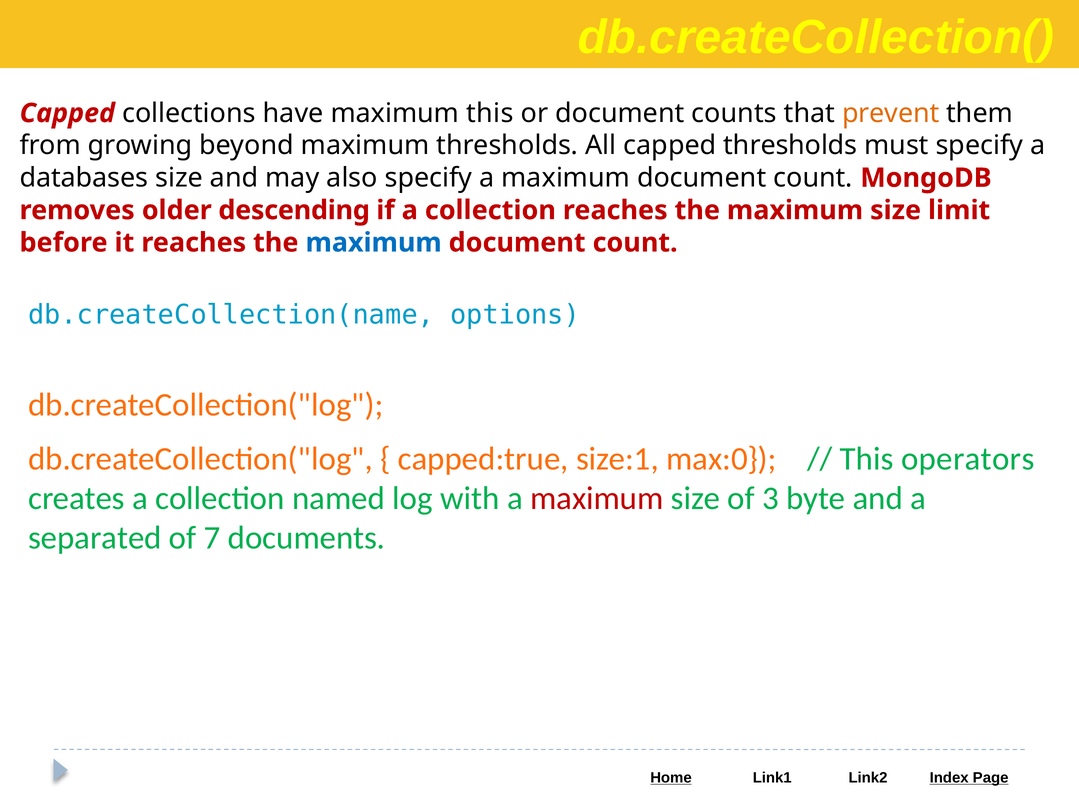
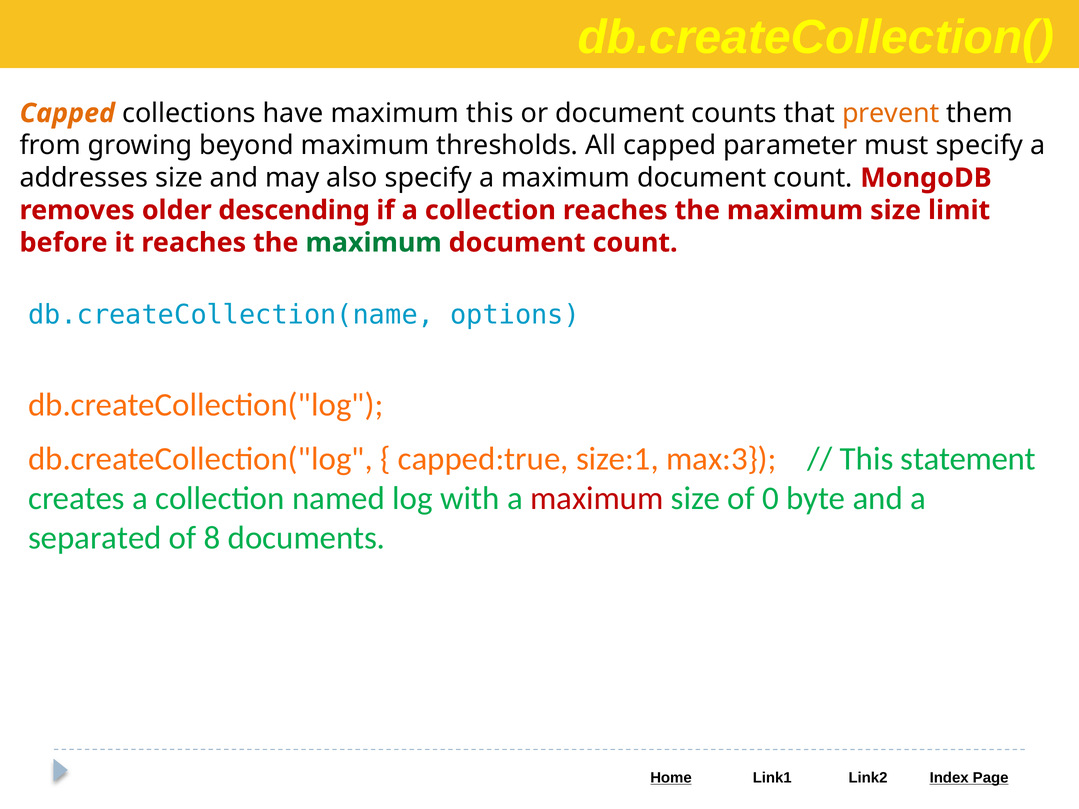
Capped at (67, 113) colour: red -> orange
capped thresholds: thresholds -> parameter
databases: databases -> addresses
maximum at (374, 243) colour: blue -> green
max:0: max:0 -> max:3
operators: operators -> statement
3: 3 -> 0
7: 7 -> 8
